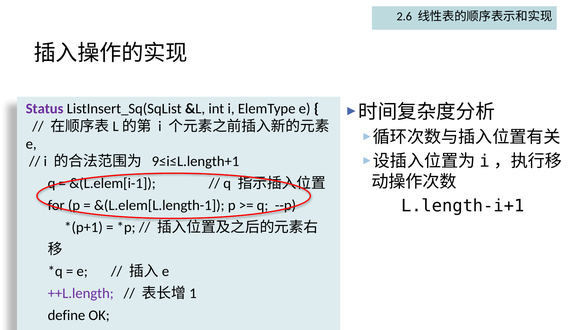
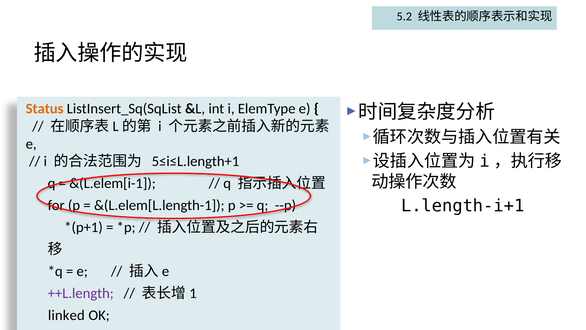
2.6: 2.6 -> 5.2
Status colour: purple -> orange
9≤i≤L.length+1: 9≤i≤L.length+1 -> 5≤i≤L.length+1
define: define -> linked
